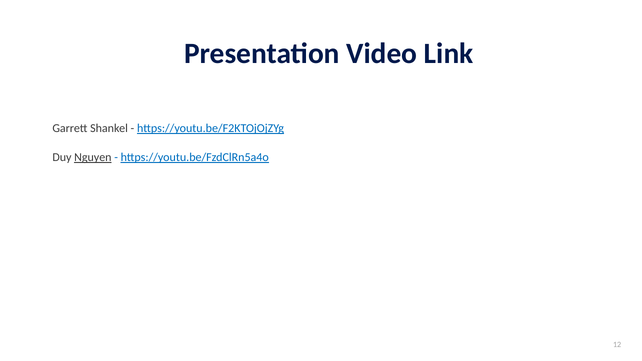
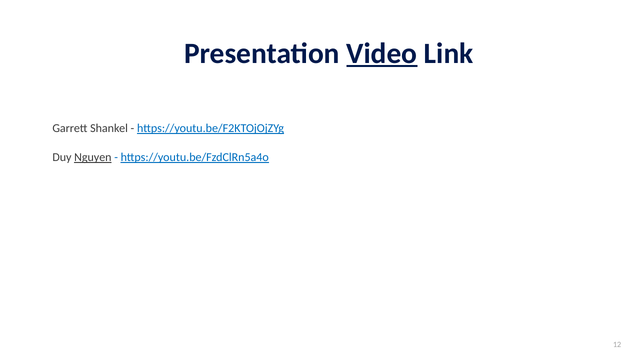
Video underline: none -> present
